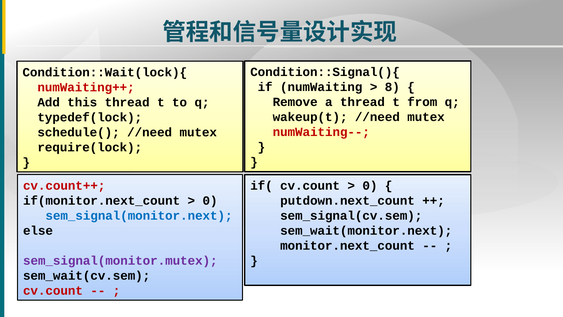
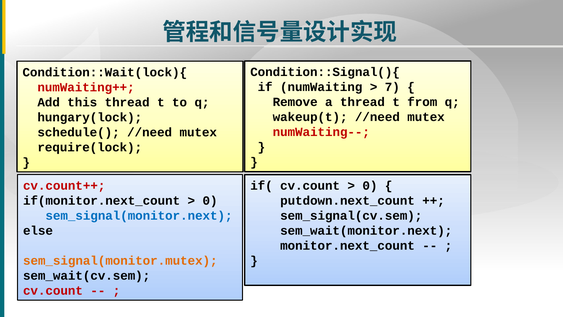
8: 8 -> 7
typedef(lock: typedef(lock -> hungary(lock
sem_signal(monitor.mutex colour: purple -> orange
